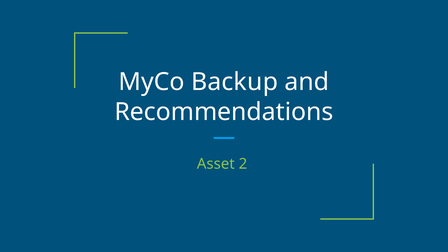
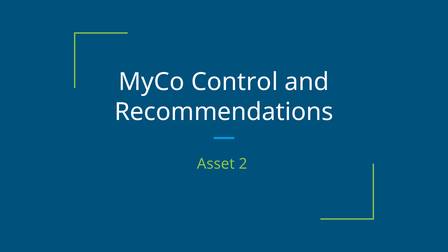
Backup: Backup -> Control
